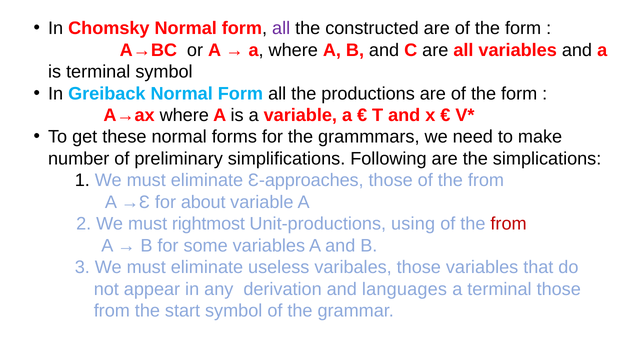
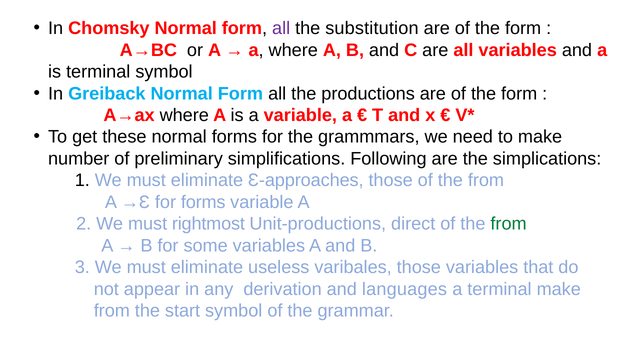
constructed: constructed -> substitution
for about: about -> forms
using: using -> direct
from at (509, 224) colour: red -> green
terminal those: those -> make
